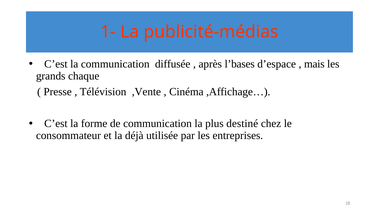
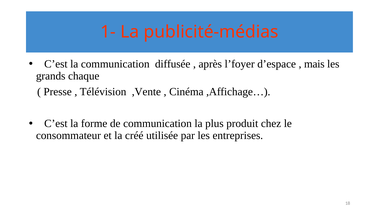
l’bases: l’bases -> l’foyer
destiné: destiné -> produit
déjà: déjà -> créé
